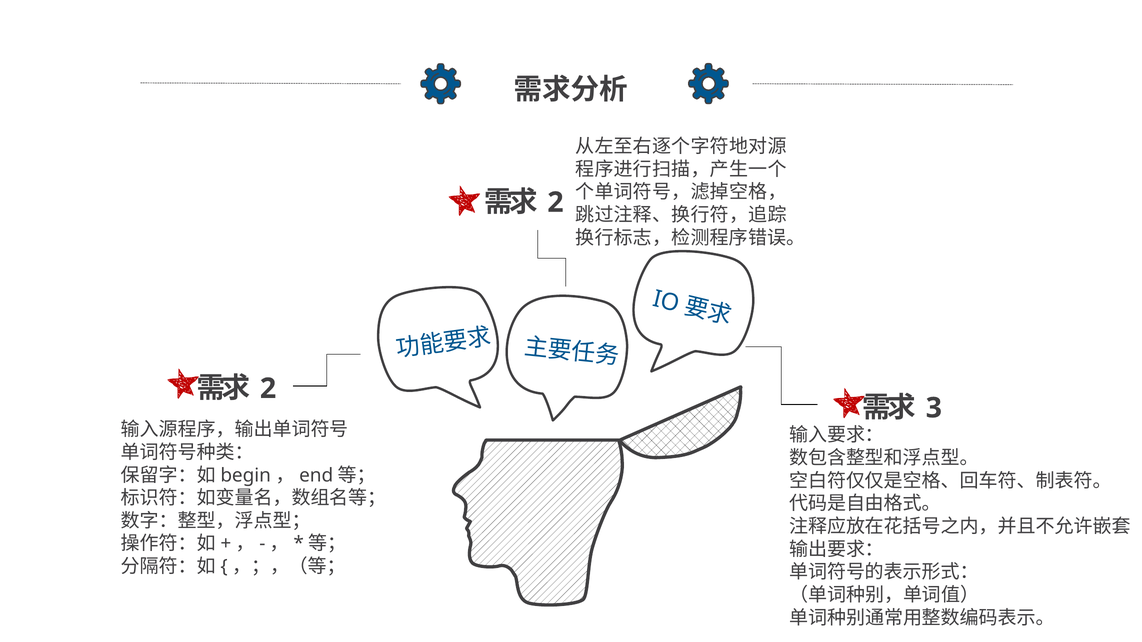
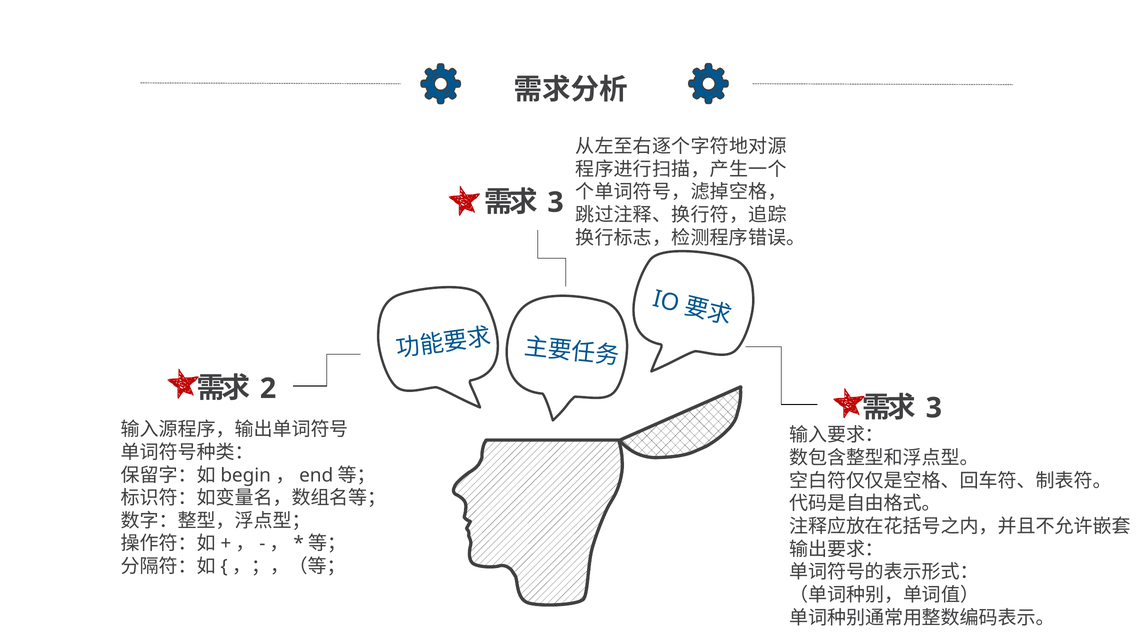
2 at (556, 203): 2 -> 3
